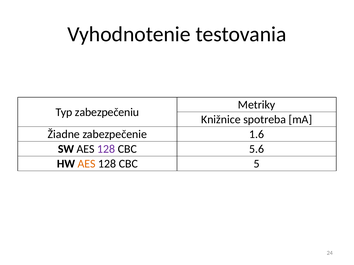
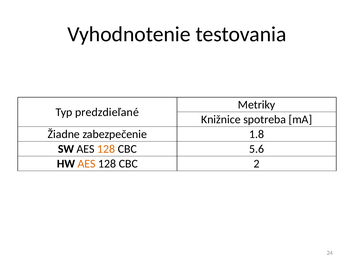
zabezpečeniu: zabezpečeniu -> predzdieľané
1.6: 1.6 -> 1.8
128 at (106, 149) colour: purple -> orange
5: 5 -> 2
